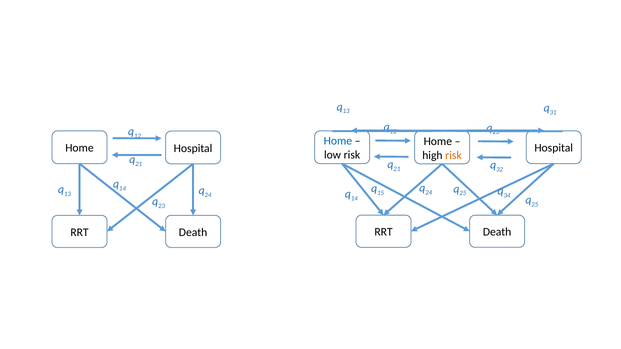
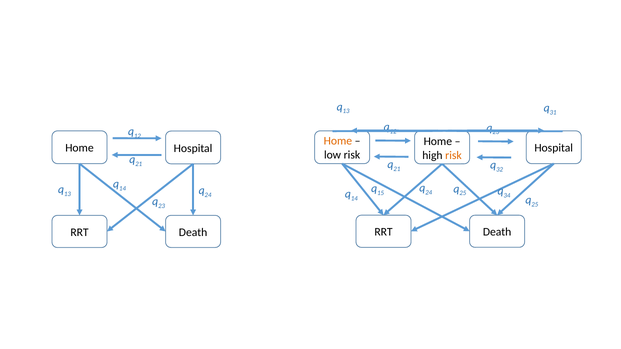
Home at (338, 141) colour: blue -> orange
